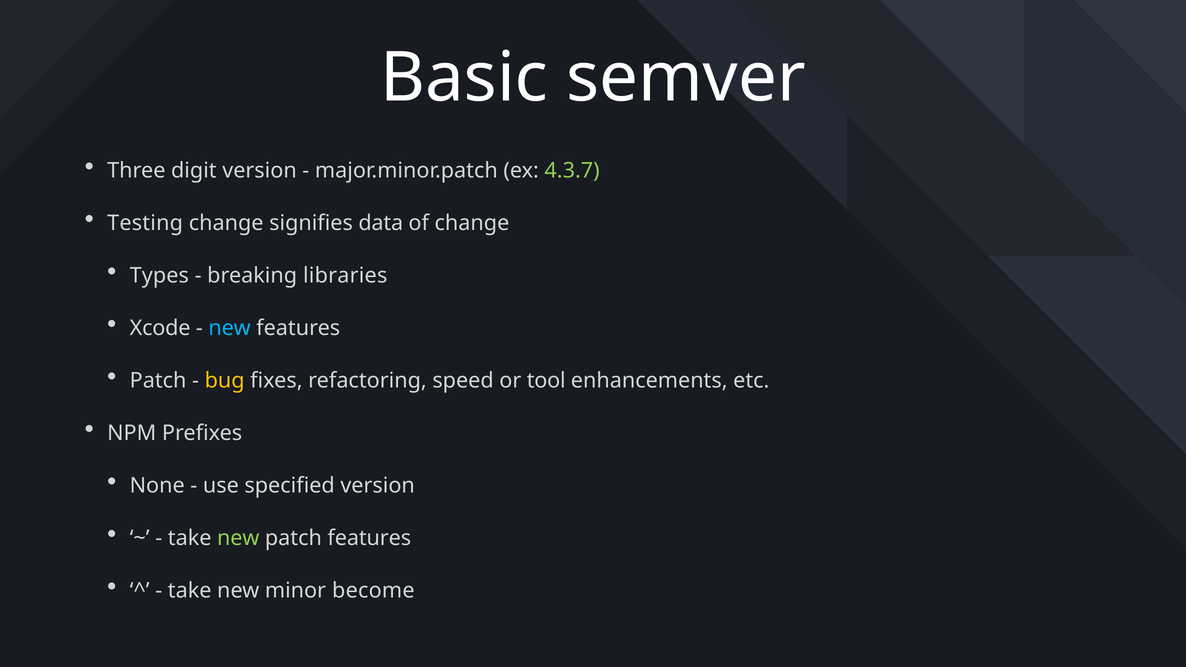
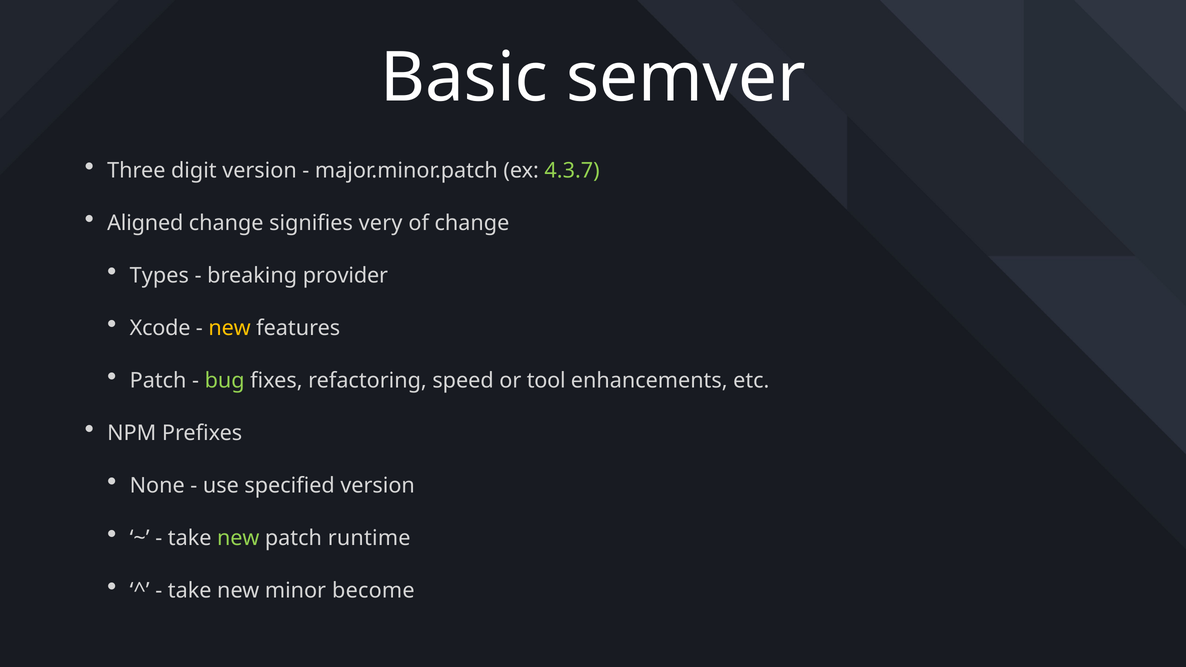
Testing: Testing -> Aligned
data: data -> very
libraries: libraries -> provider
new at (230, 328) colour: light blue -> yellow
bug colour: yellow -> light green
patch features: features -> runtime
